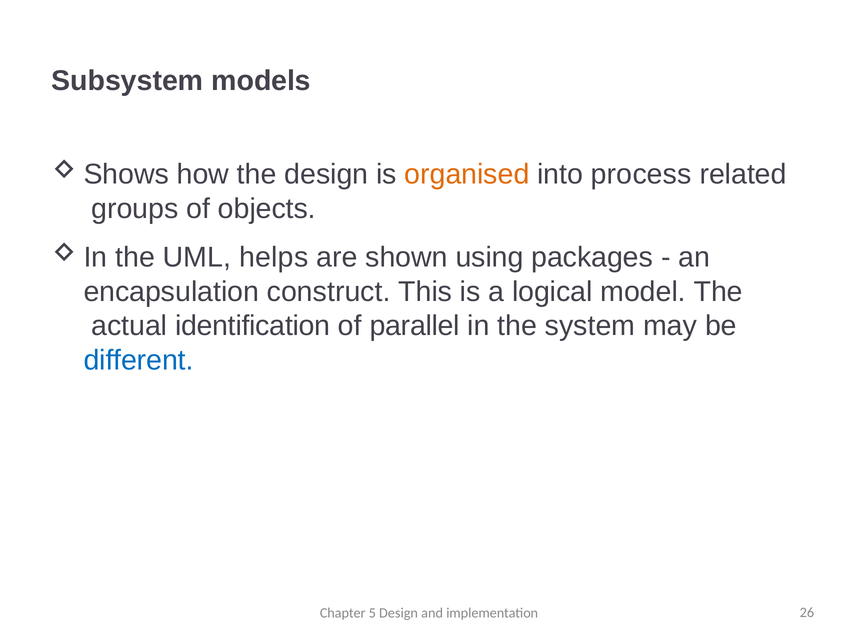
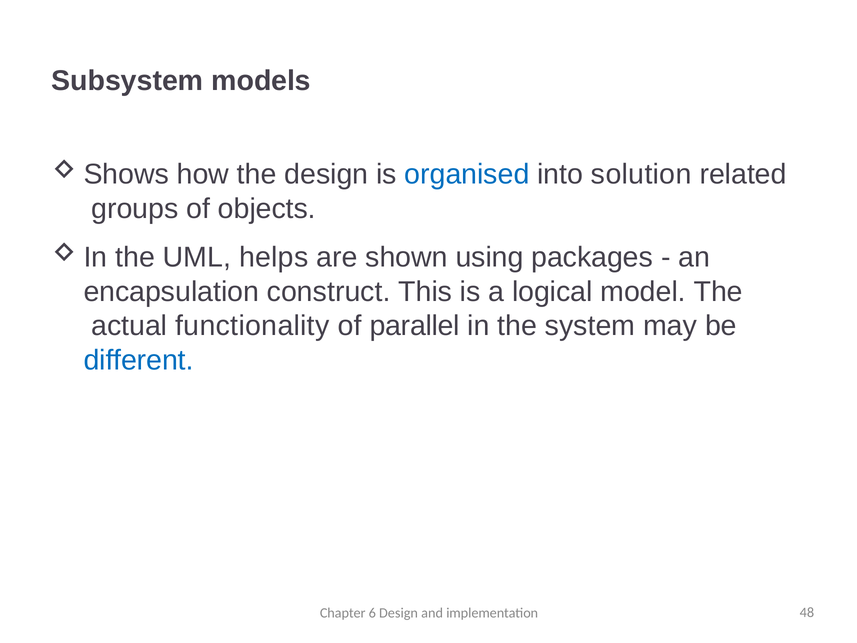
organised colour: orange -> blue
process: process -> solution
identification: identification -> functionality
5: 5 -> 6
26: 26 -> 48
